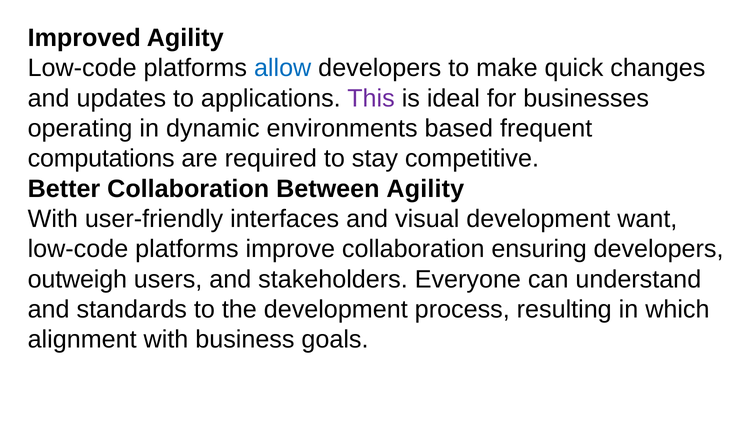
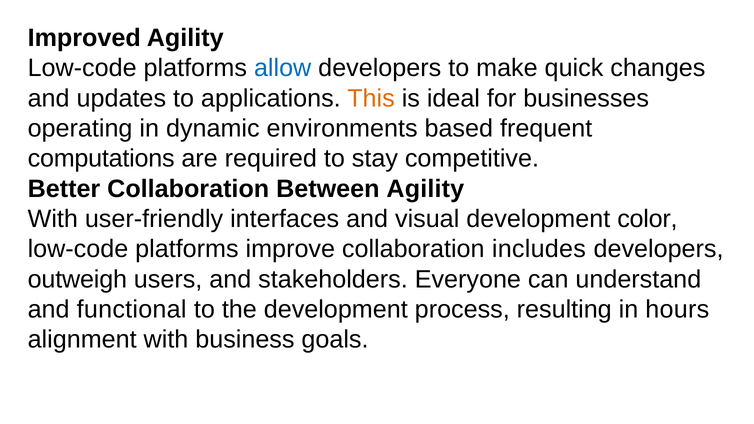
This colour: purple -> orange
want: want -> color
ensuring: ensuring -> includes
standards: standards -> functional
which: which -> hours
